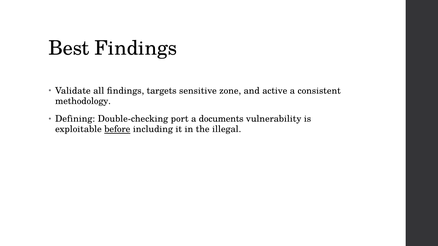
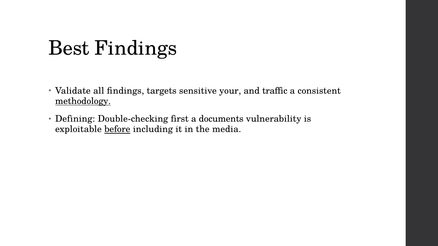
zone: zone -> your
active: active -> traffic
methodology underline: none -> present
port: port -> first
illegal: illegal -> media
